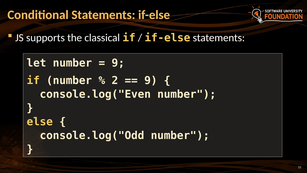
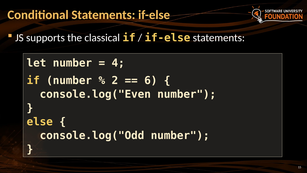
9 at (118, 63): 9 -> 4
9 at (151, 81): 9 -> 6
